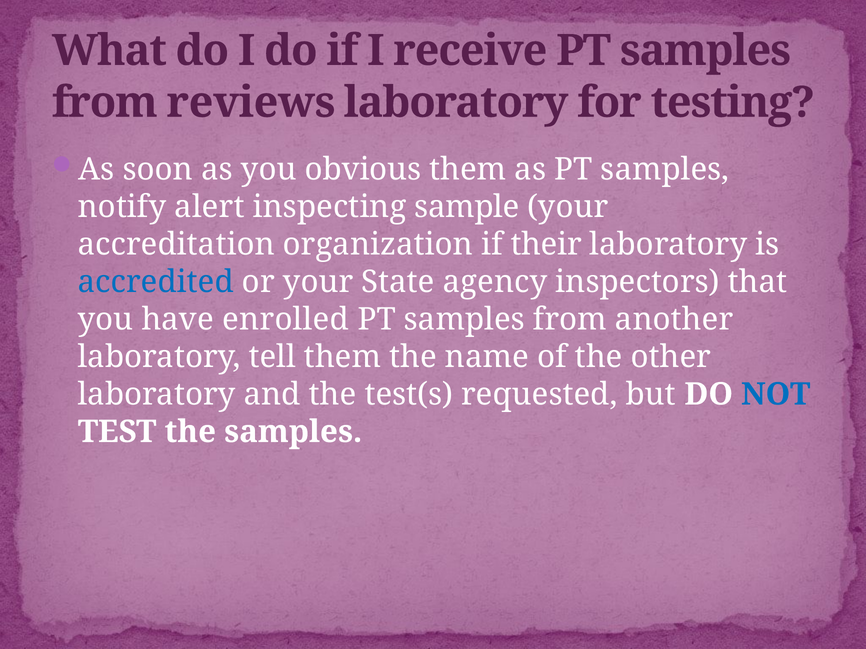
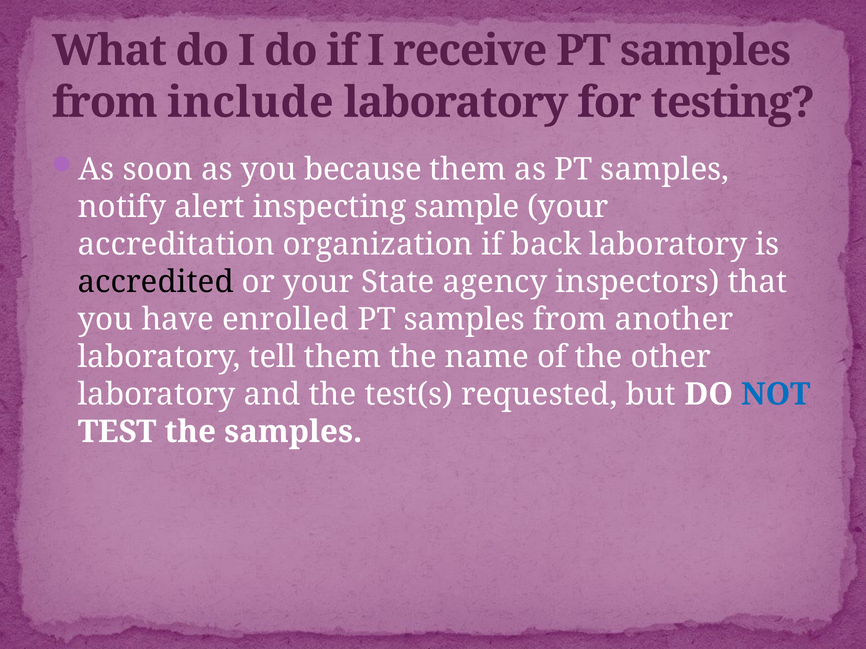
reviews: reviews -> include
obvious: obvious -> because
their: their -> back
accredited colour: blue -> black
